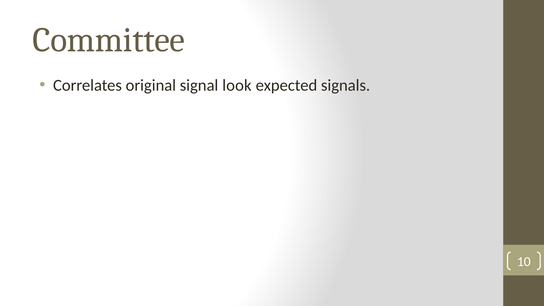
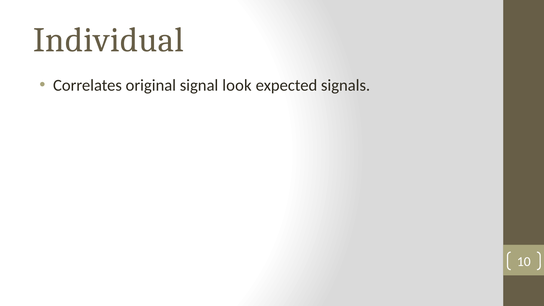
Committee: Committee -> Individual
